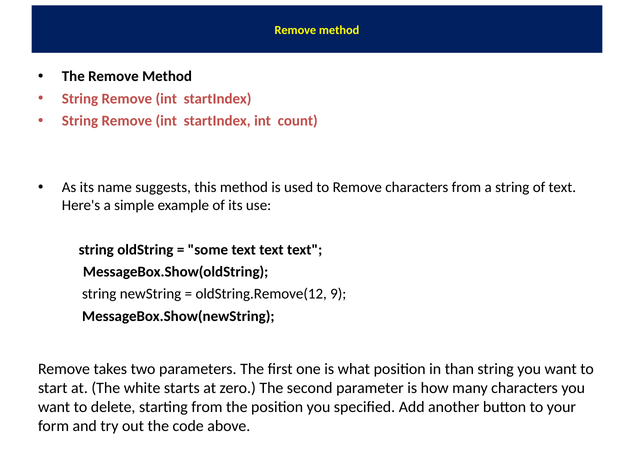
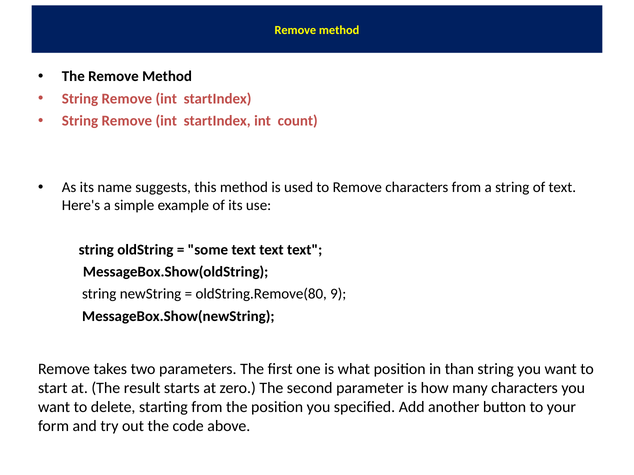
oldString.Remove(12: oldString.Remove(12 -> oldString.Remove(80
white: white -> result
